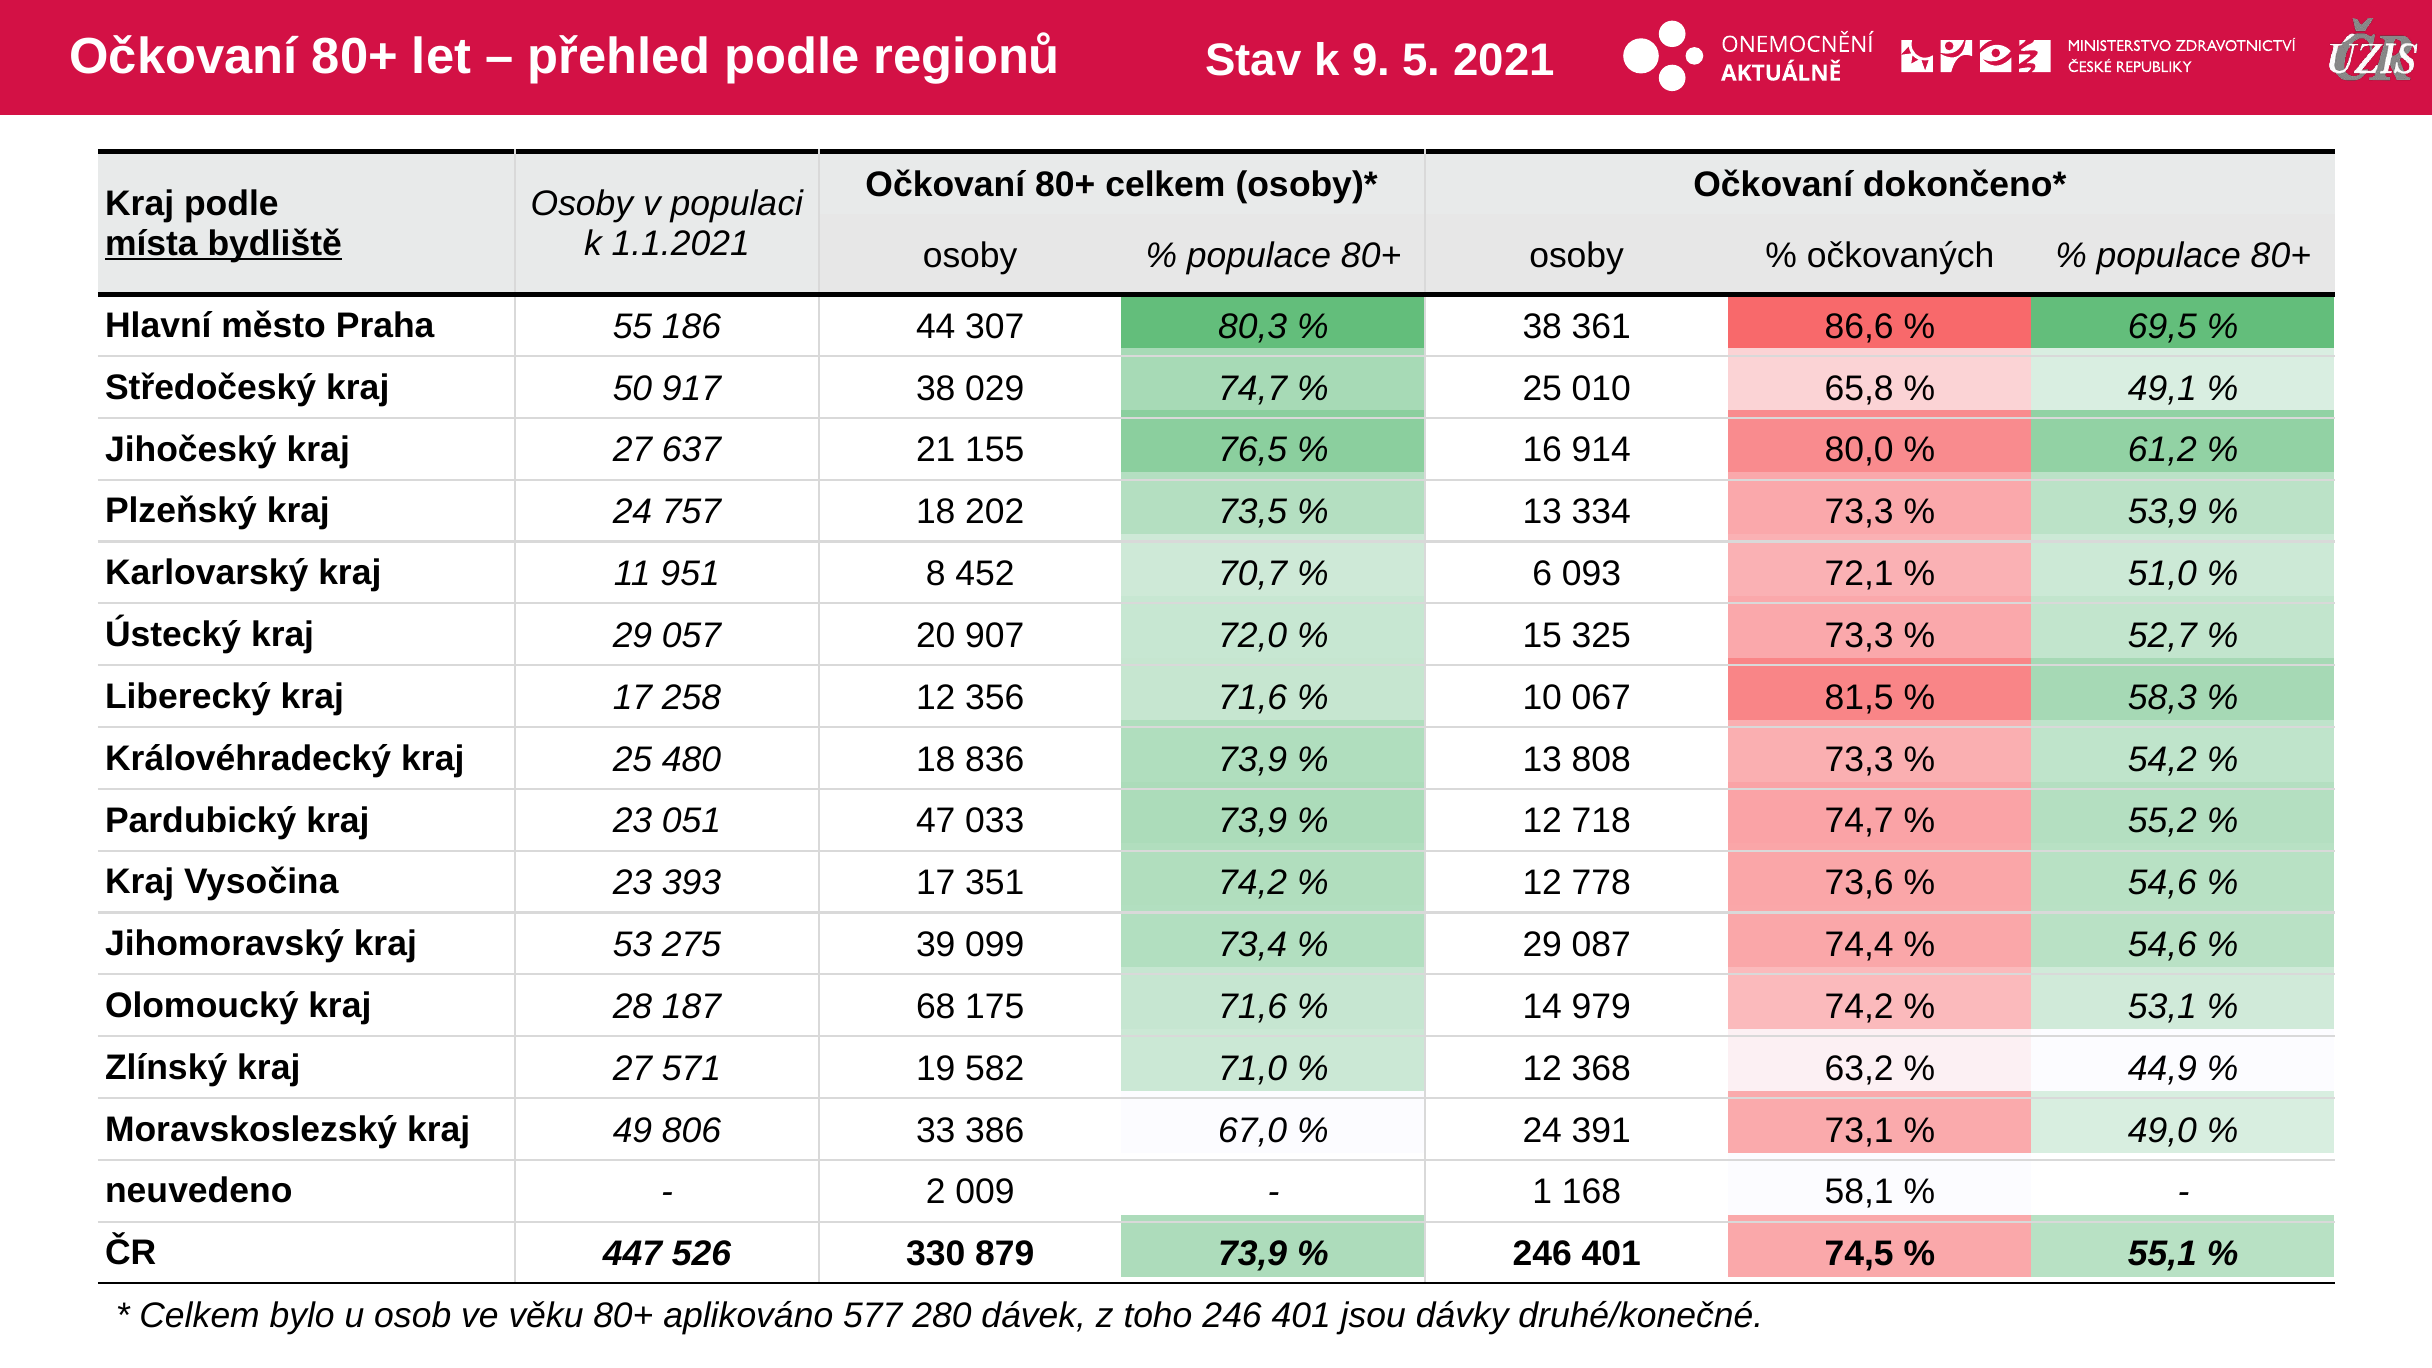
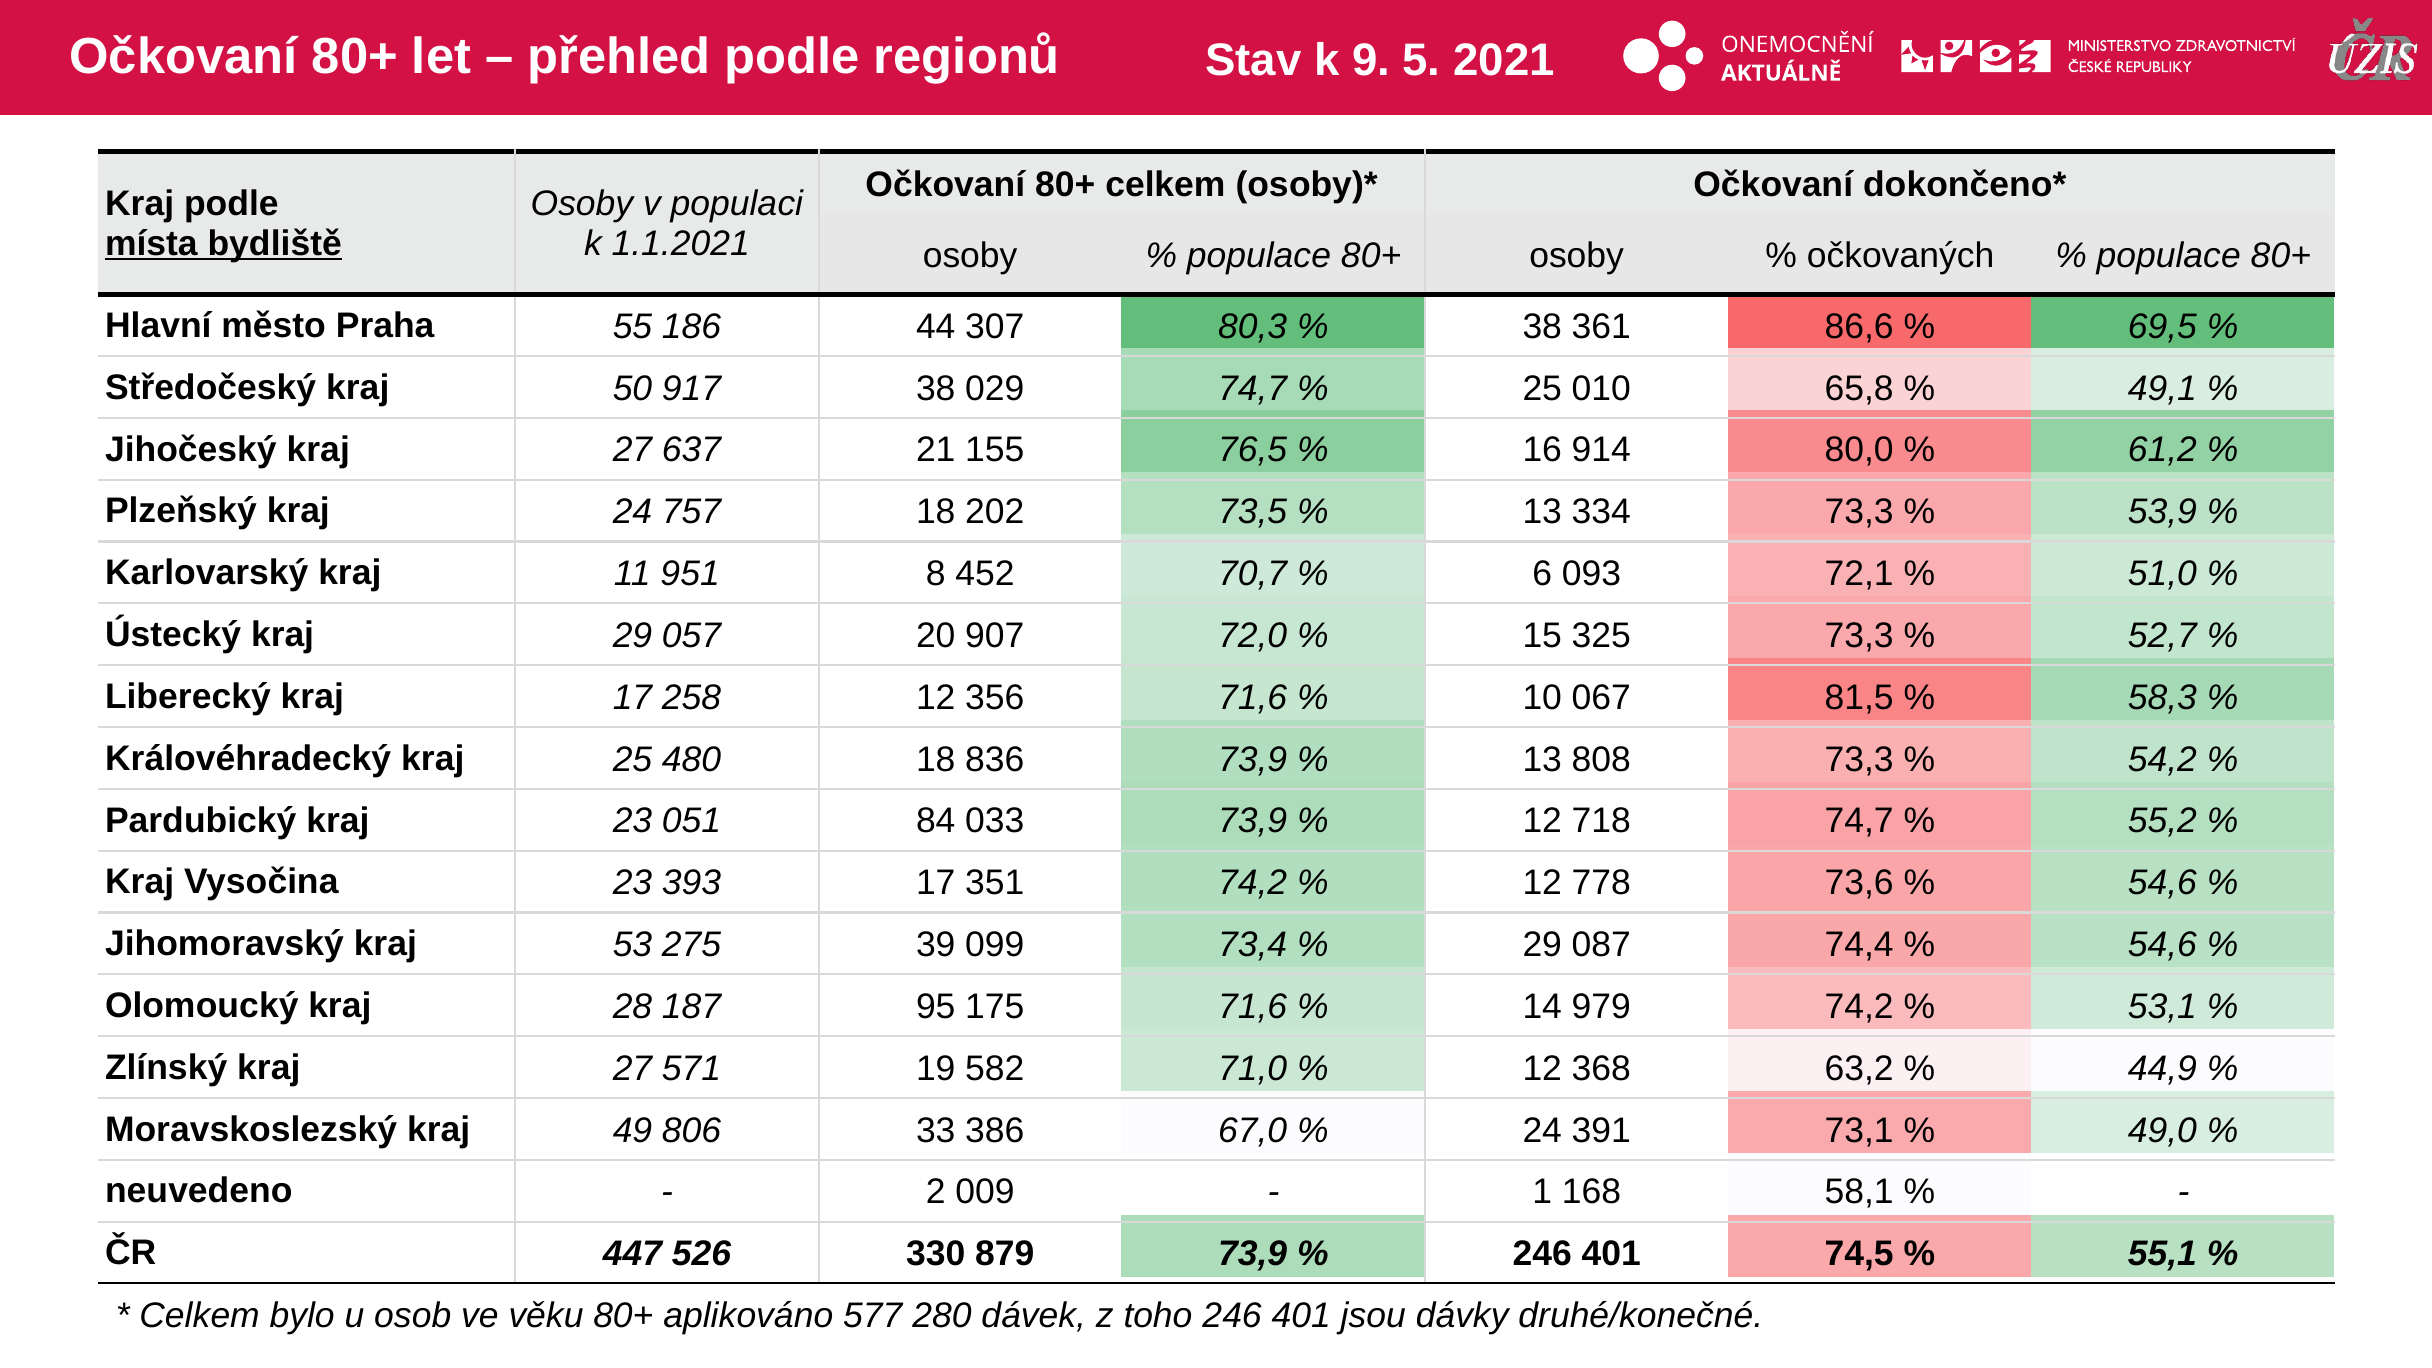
47: 47 -> 84
68: 68 -> 95
